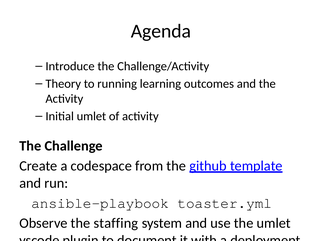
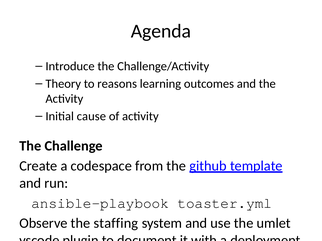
running: running -> reasons
Initial umlet: umlet -> cause
